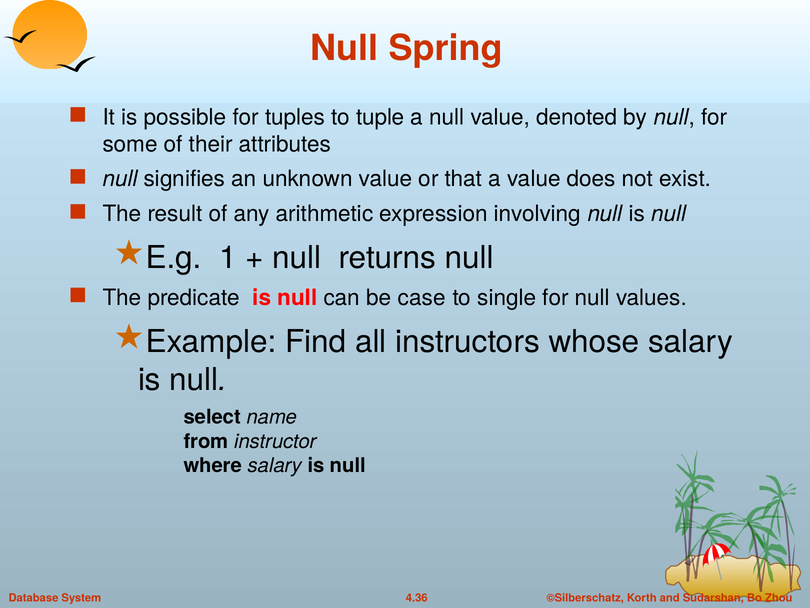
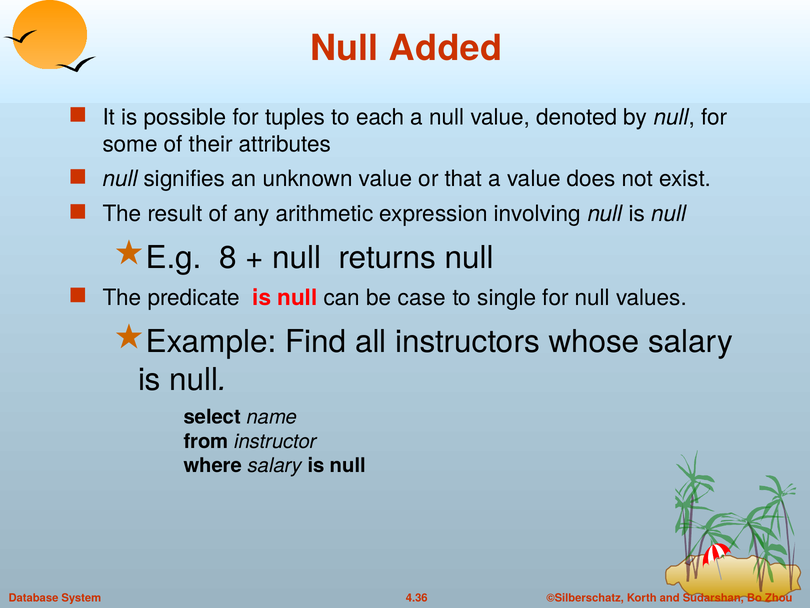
Spring: Spring -> Added
tuple: tuple -> each
1: 1 -> 8
